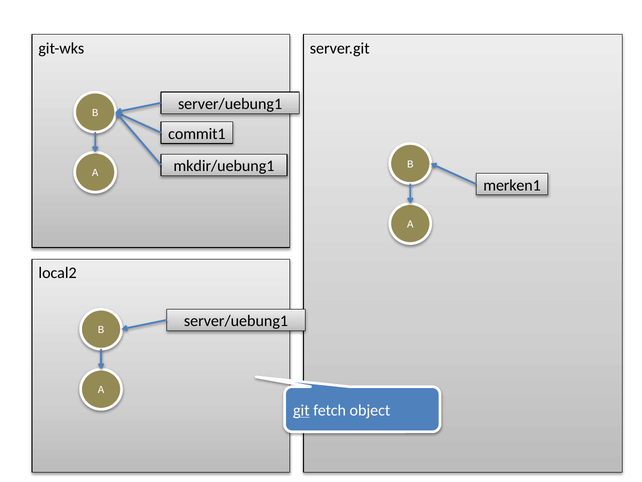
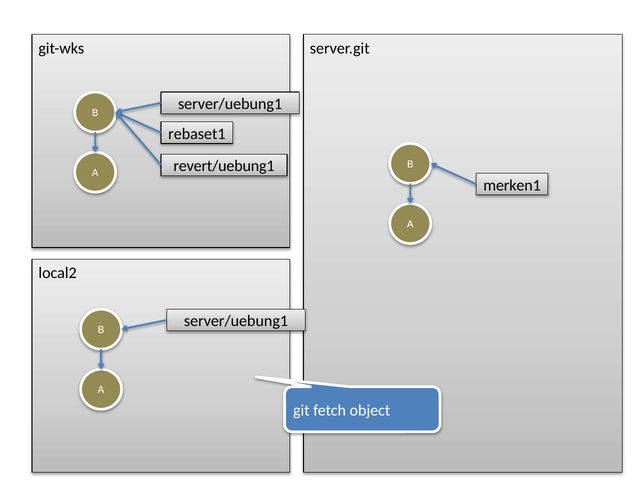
commit1: commit1 -> rebaset1
mkdir/uebung1: mkdir/uebung1 -> revert/uebung1
git underline: present -> none
